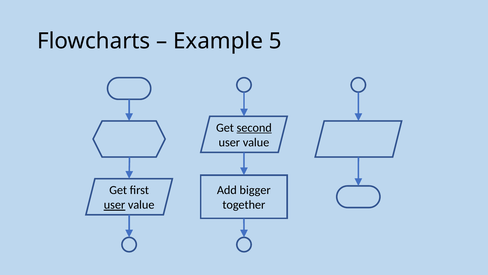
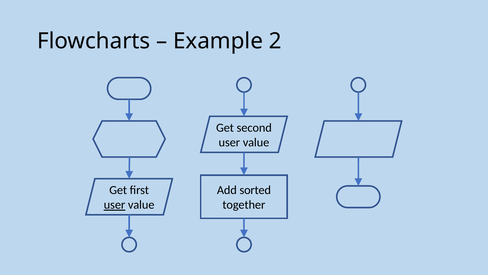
5: 5 -> 2
second underline: present -> none
bigger: bigger -> sorted
